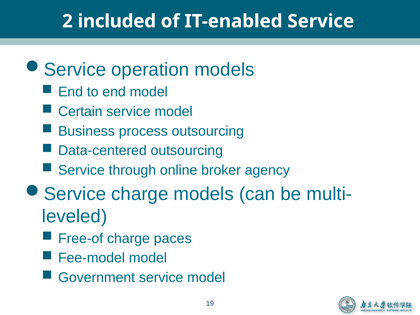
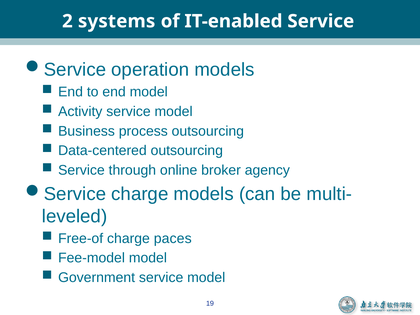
included: included -> systems
Certain: Certain -> Activity
